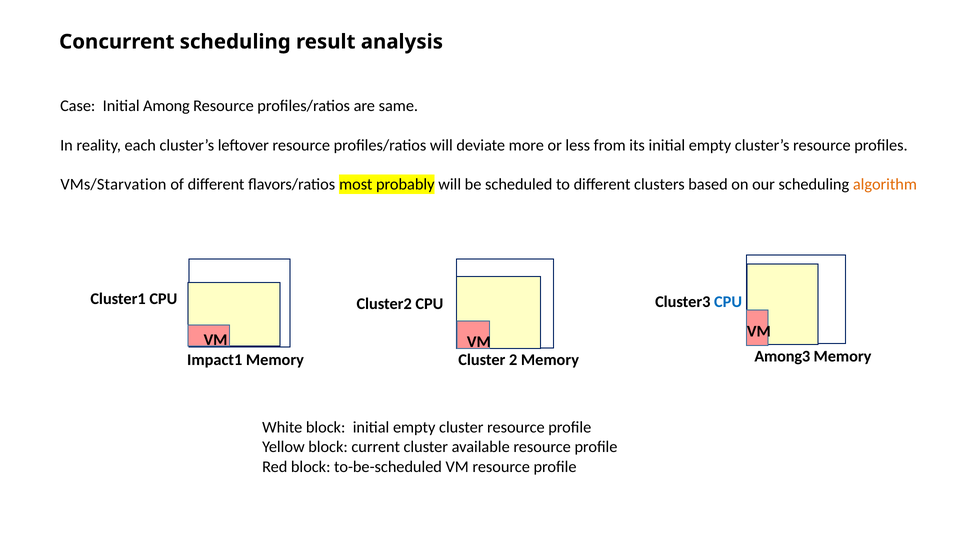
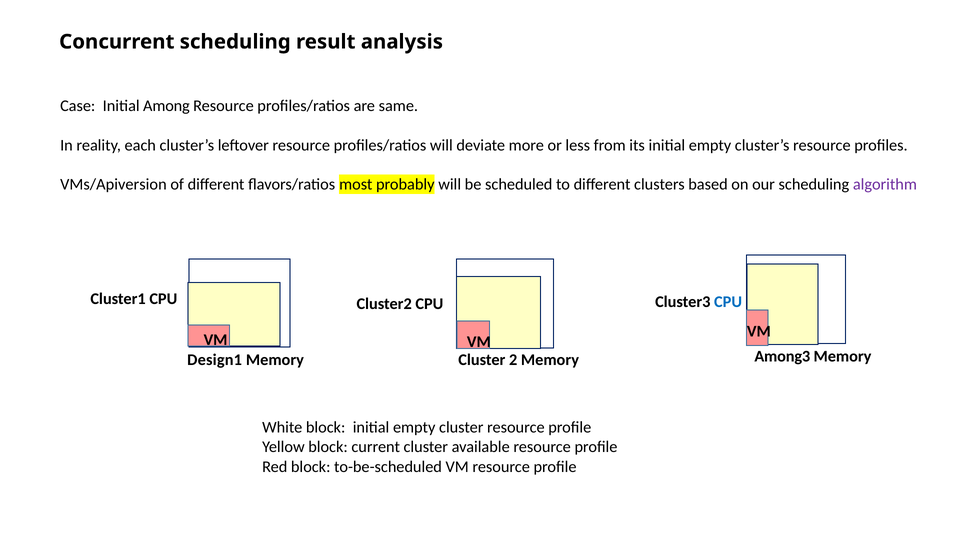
VMs/Starvation: VMs/Starvation -> VMs/Apiversion
algorithm colour: orange -> purple
Impact1: Impact1 -> Design1
